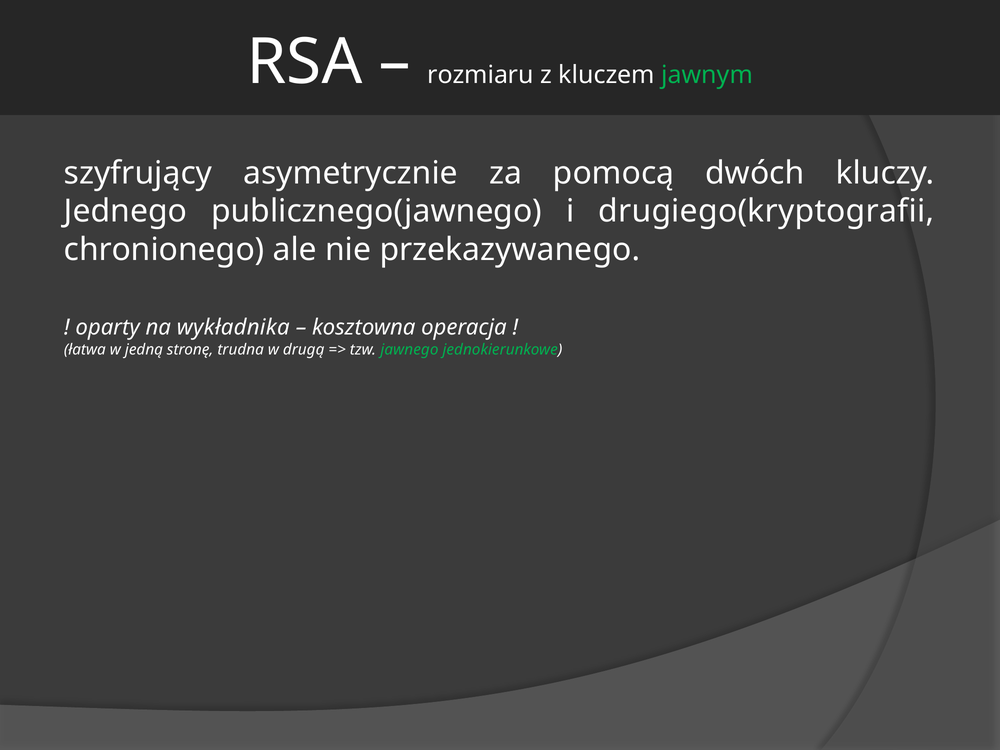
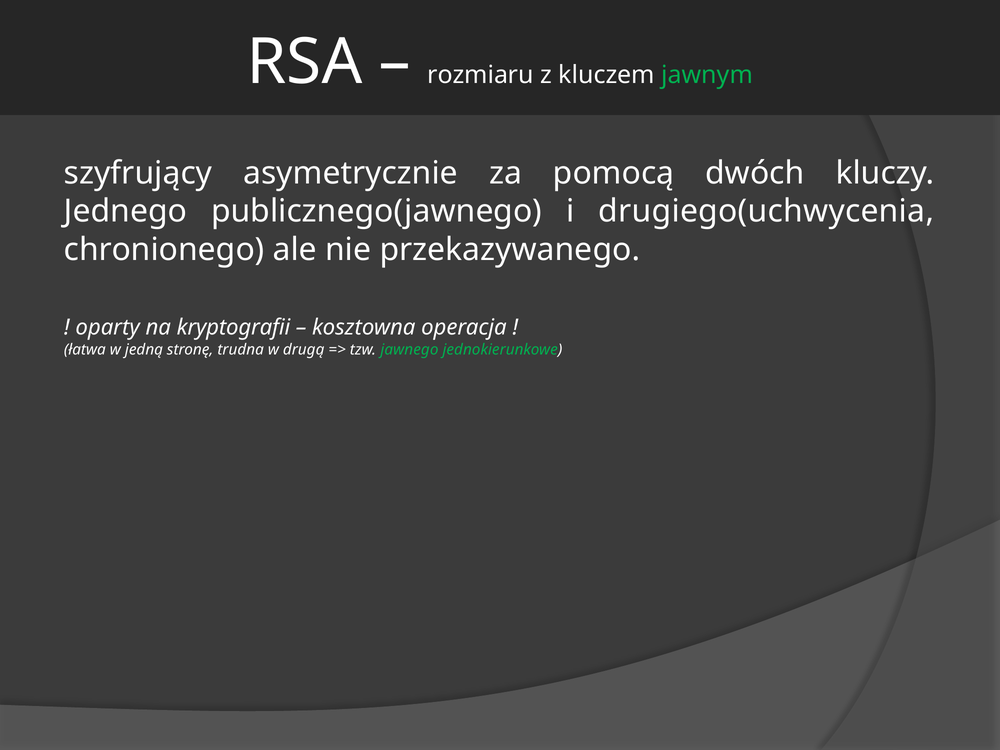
drugiego(kryptografii: drugiego(kryptografii -> drugiego(uchwycenia
wykładnika: wykładnika -> kryptografii
